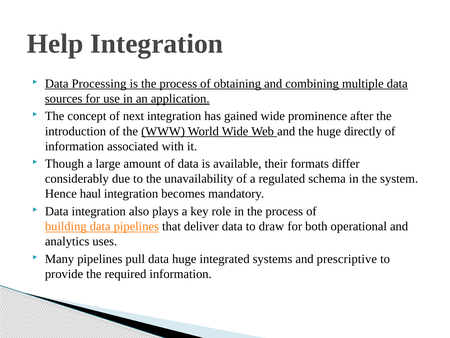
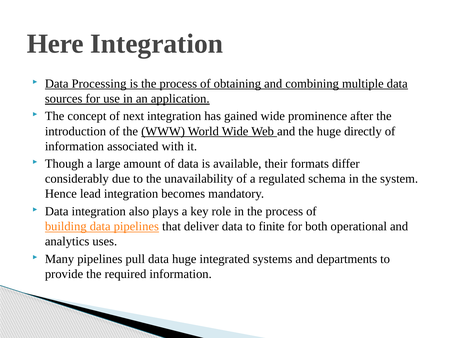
Help: Help -> Here
haul: haul -> lead
draw: draw -> finite
prescriptive: prescriptive -> departments
